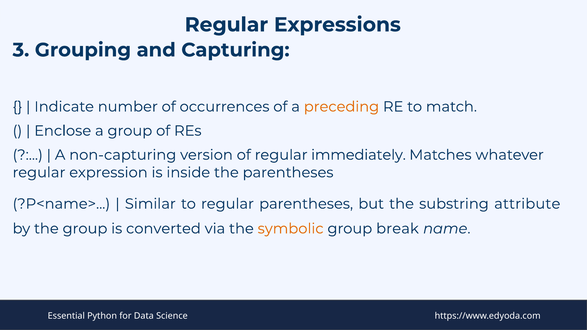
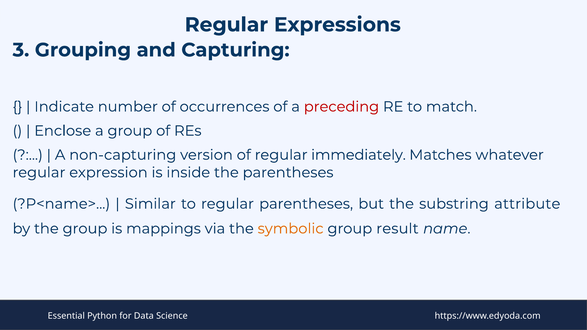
preceding colour: orange -> red
converted: converted -> mappings
break: break -> result
